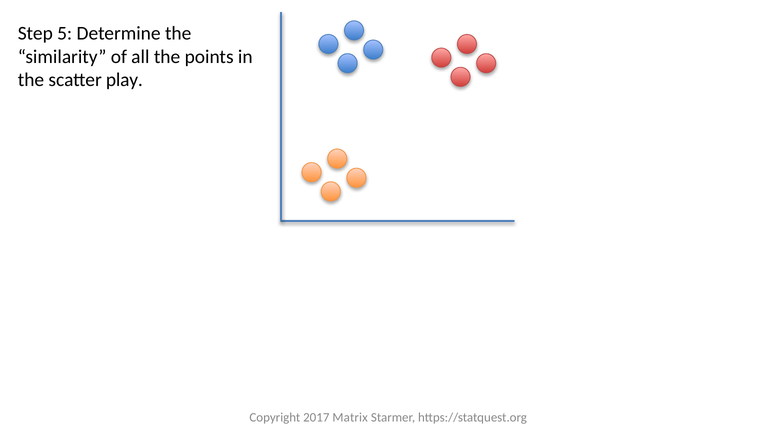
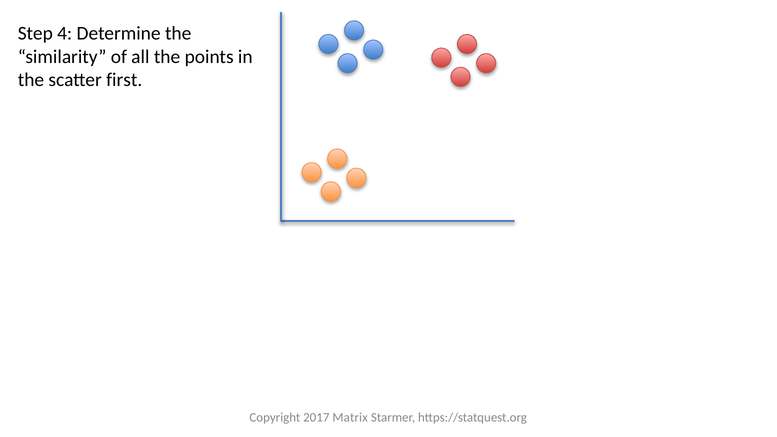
5: 5 -> 4
play: play -> first
